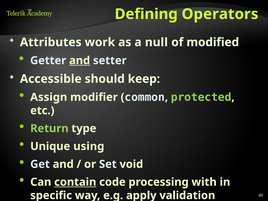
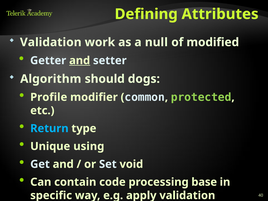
Operators: Operators -> Attributes
Attributes at (51, 42): Attributes -> Validation
Accessible: Accessible -> Algorithm
keep: keep -> dogs
Assign: Assign -> Profile
Return colour: light green -> light blue
contain underline: present -> none
with: with -> base
